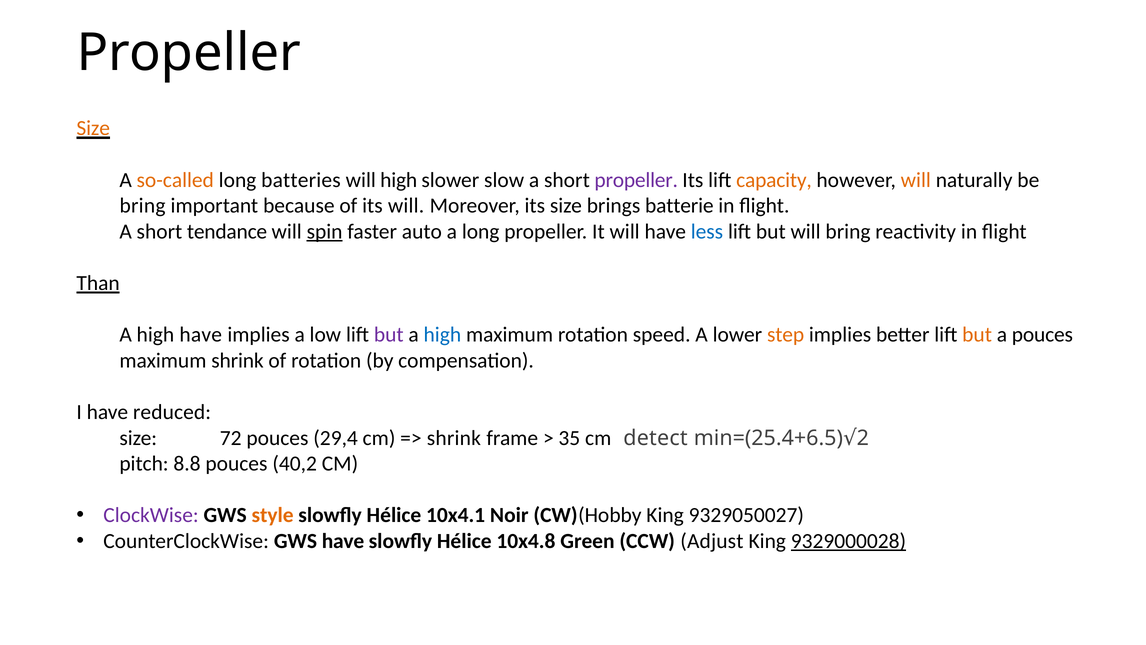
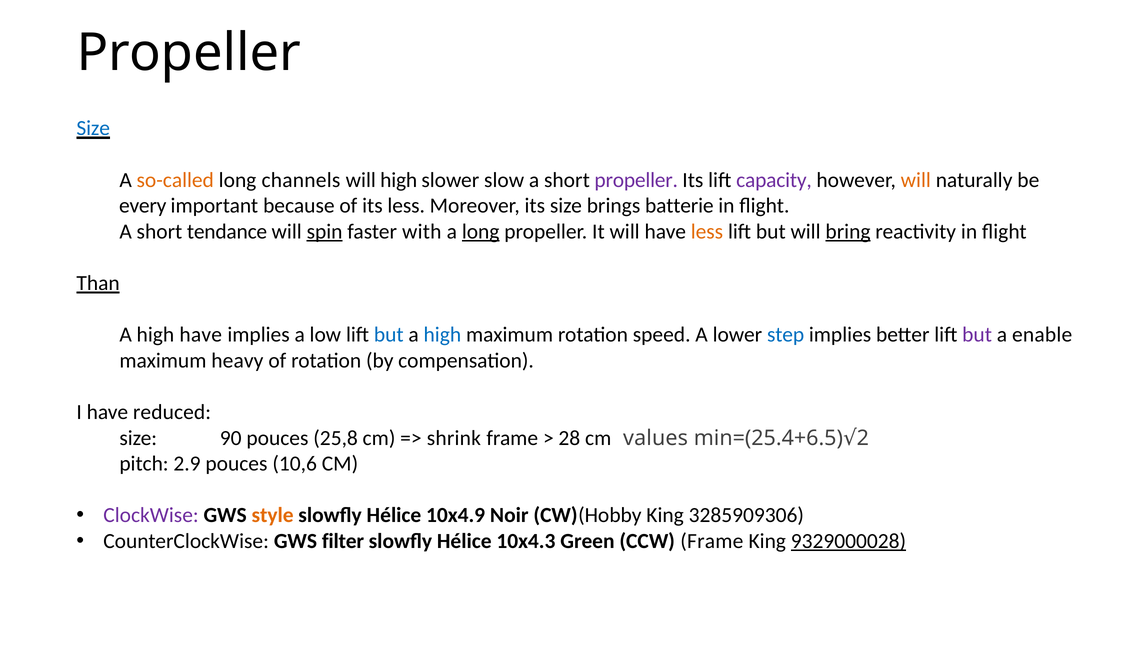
Size at (93, 128) colour: orange -> blue
batteries: batteries -> channels
capacity colour: orange -> purple
bring at (143, 206): bring -> every
its will: will -> less
auto: auto -> with
long at (481, 231) underline: none -> present
less at (707, 231) colour: blue -> orange
bring at (848, 231) underline: none -> present
but at (389, 335) colour: purple -> blue
step colour: orange -> blue
but at (977, 335) colour: orange -> purple
a pouces: pouces -> enable
maximum shrink: shrink -> heavy
72: 72 -> 90
29,4: 29,4 -> 25,8
35: 35 -> 28
detect: detect -> values
8.8: 8.8 -> 2.9
40,2: 40,2 -> 10,6
10x4.1: 10x4.1 -> 10x4.9
9329050027: 9329050027 -> 3285909306
GWS have: have -> filter
10x4.8: 10x4.8 -> 10x4.3
CCW Adjust: Adjust -> Frame
